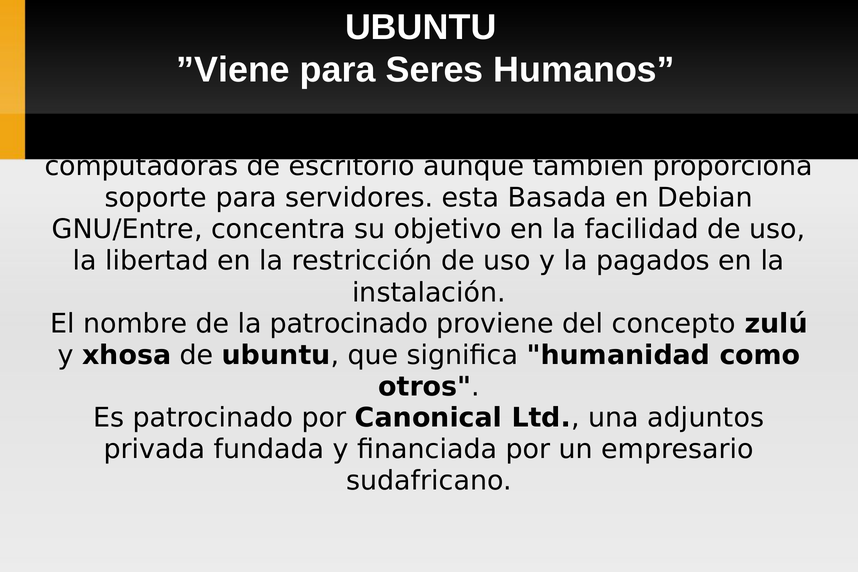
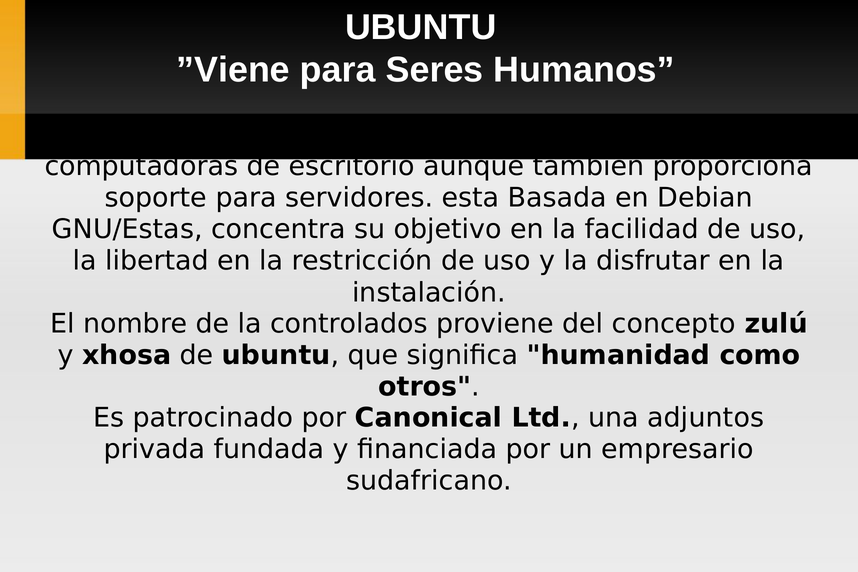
GNU/Entre: GNU/Entre -> GNU/Estas
pagados: pagados -> disfrutar
la patrocinado: patrocinado -> controlados
